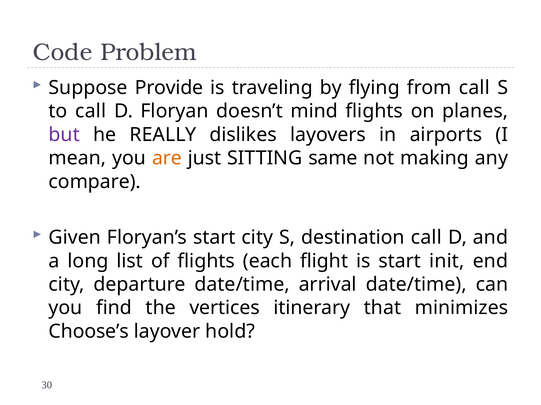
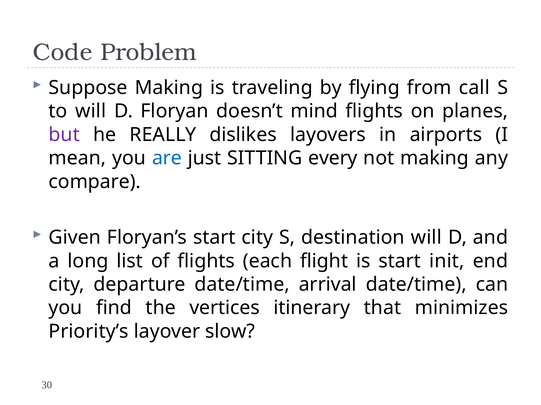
Suppose Provide: Provide -> Making
to call: call -> will
are colour: orange -> blue
same: same -> every
destination call: call -> will
Choose’s: Choose’s -> Priority’s
hold: hold -> slow
